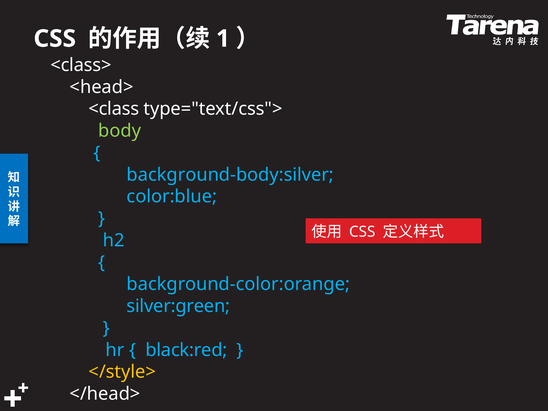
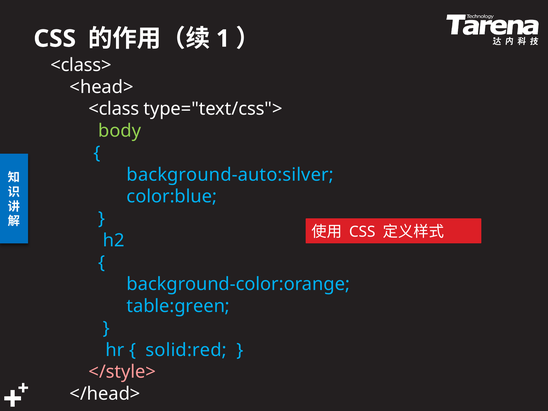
background-body:silver: background-body:silver -> background-auto:silver
silver:green: silver:green -> table:green
black:red: black:red -> solid:red
</style> colour: yellow -> pink
